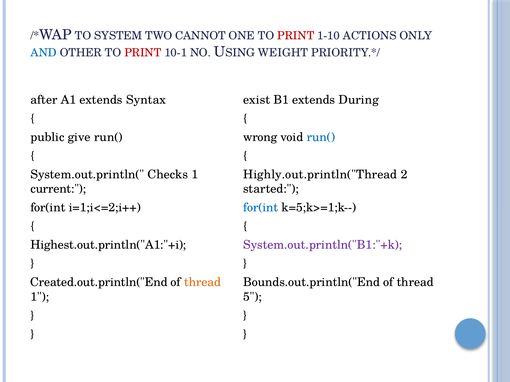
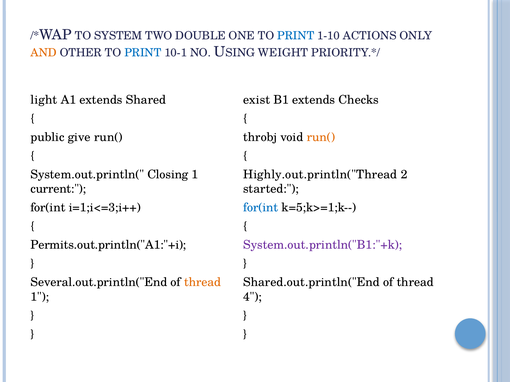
CANNOT: CANNOT -> DOUBLE
PRINT at (296, 36) colour: red -> blue
AND colour: blue -> orange
PRINT at (143, 53) colour: red -> blue
after: after -> light
Syntax: Syntax -> Shared
During: During -> Checks
wrong: wrong -> throbj
run( at (321, 137) colour: blue -> orange
Checks: Checks -> Closing
i=1;i<=2;i++: i=1;i<=2;i++ -> i=1;i<=3;i++
Highest.out.println("A1:"+i: Highest.out.println("A1:"+i -> Permits.out.println("A1:"+i
Created.out.println("End: Created.out.println("End -> Several.out.println("End
Bounds.out.println("End: Bounds.out.println("End -> Shared.out.println("End
5: 5 -> 4
